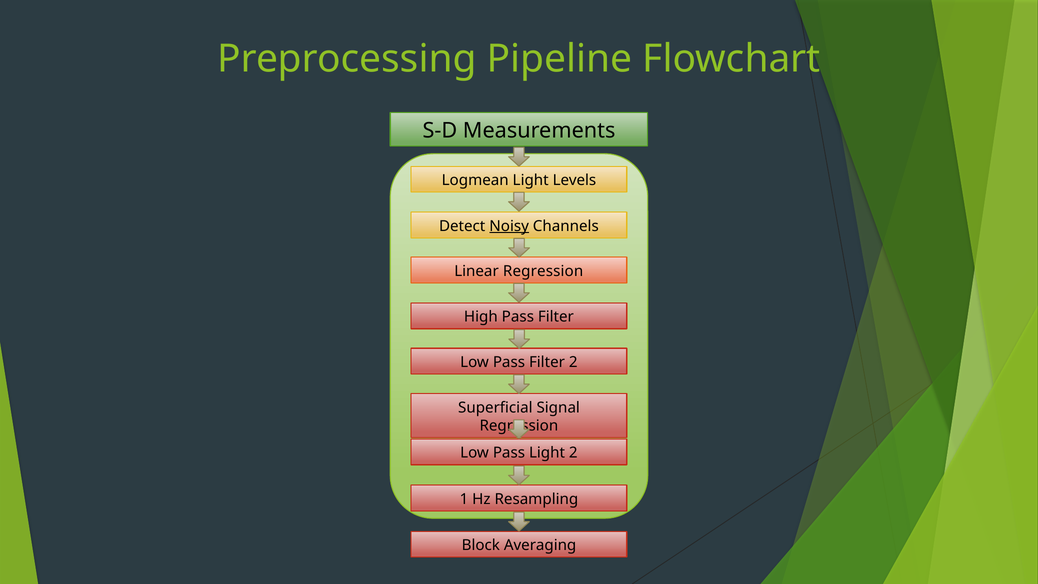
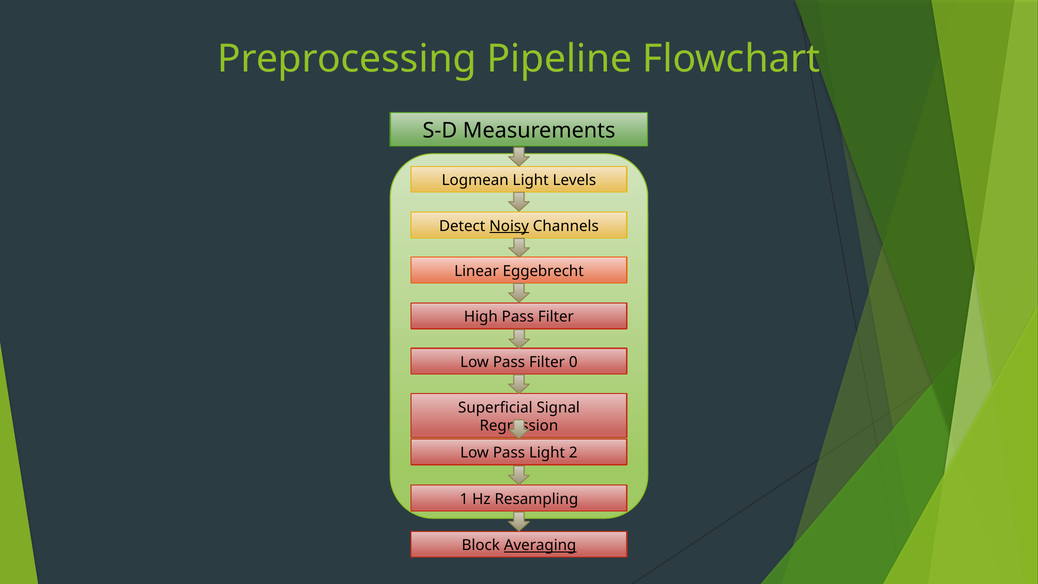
Linear Regression: Regression -> Eggebrecht
Filter 2: 2 -> 0
Averaging underline: none -> present
